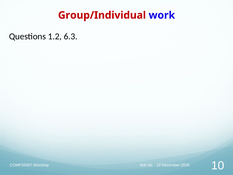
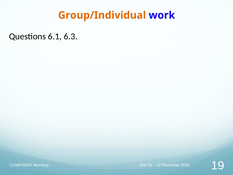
Group/Individual colour: red -> orange
1.2: 1.2 -> 6.1
10: 10 -> 19
